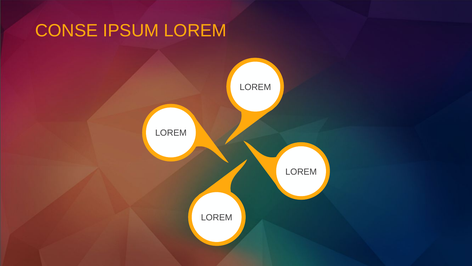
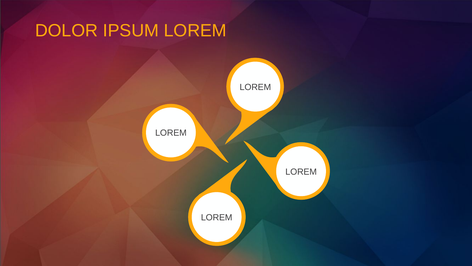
CONSE: CONSE -> DOLOR
